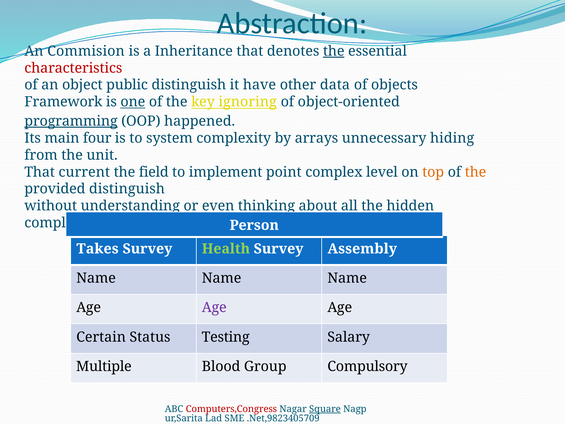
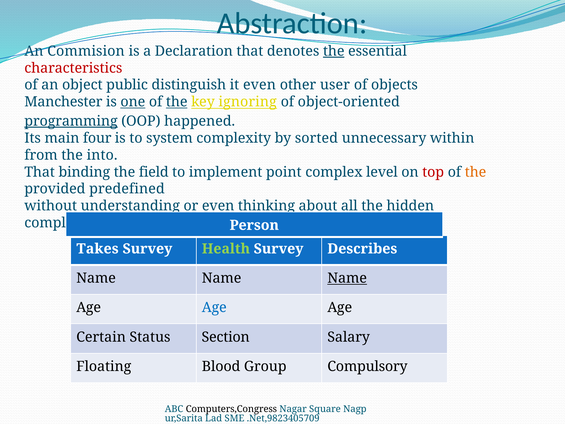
Inheritance: Inheritance -> Declaration
it have: have -> even
data: data -> user
Framework: Framework -> Manchester
the at (177, 102) underline: none -> present
arrays: arrays -> sorted
hiding: hiding -> within
unit: unit -> into
current: current -> binding
top colour: orange -> red
provided distinguish: distinguish -> predefined
Assembly: Assembly -> Describes
Name at (347, 278) underline: none -> present
Age at (214, 307) colour: purple -> blue
Testing: Testing -> Section
Multiple: Multiple -> Floating
Computers,Congress colour: red -> black
Square underline: present -> none
